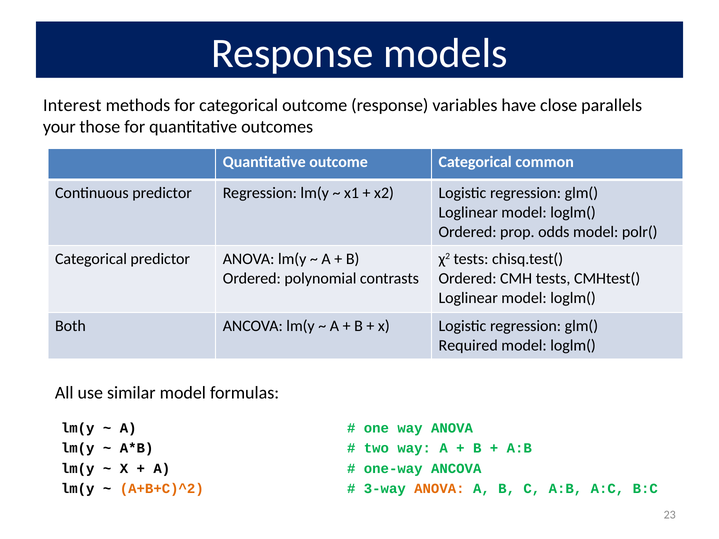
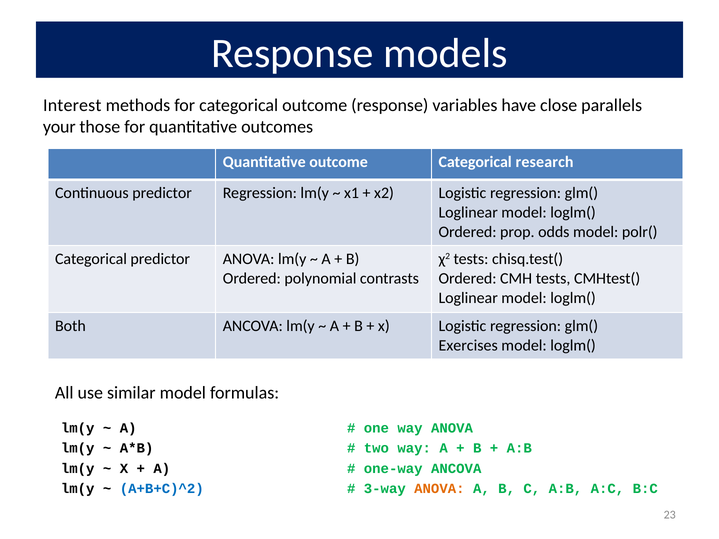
common: common -> research
Required: Required -> Exercises
A+B+C)^2 colour: orange -> blue
